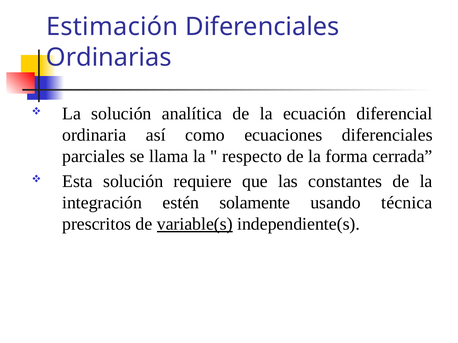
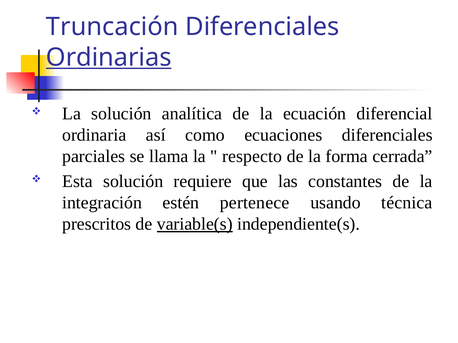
Estimación: Estimación -> Truncación
Ordinarias underline: none -> present
solamente: solamente -> pertenece
